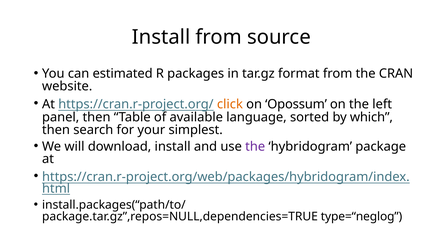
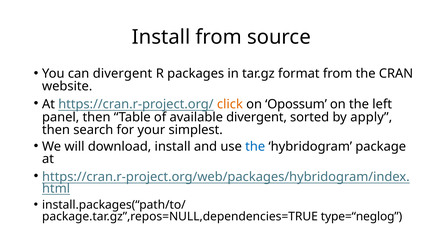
can estimated: estimated -> divergent
available language: language -> divergent
which: which -> apply
the at (255, 147) colour: purple -> blue
